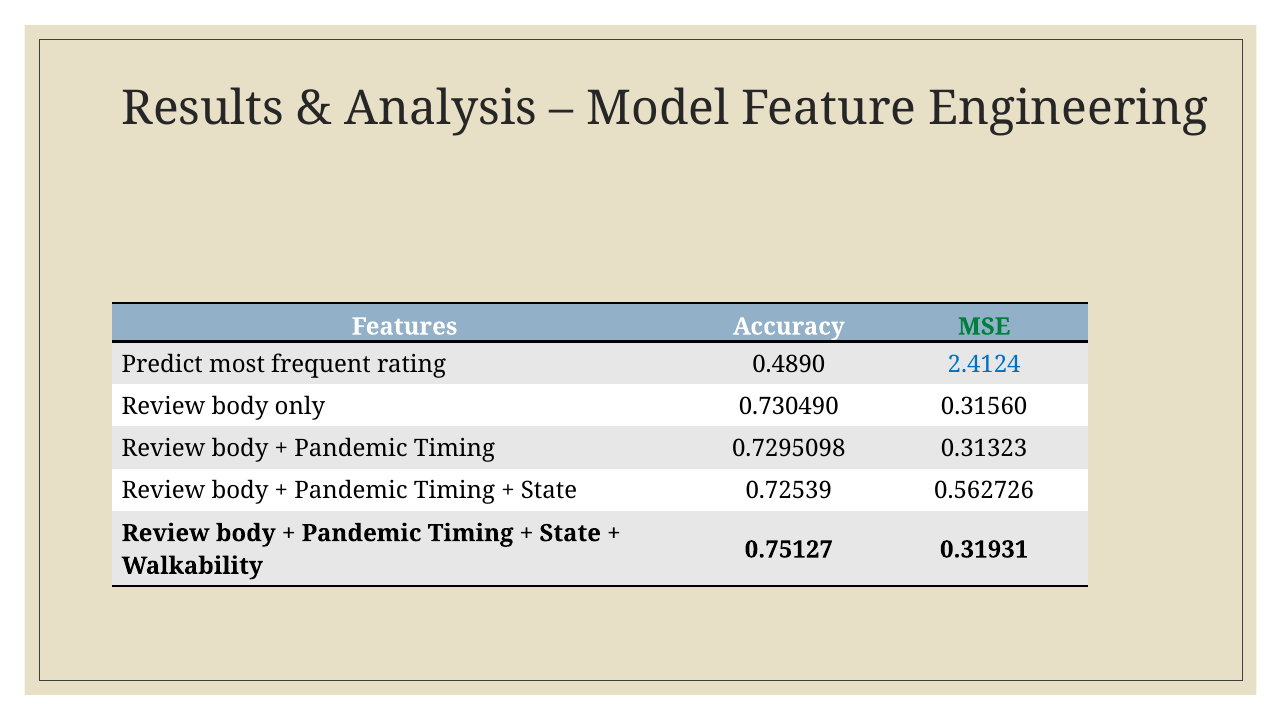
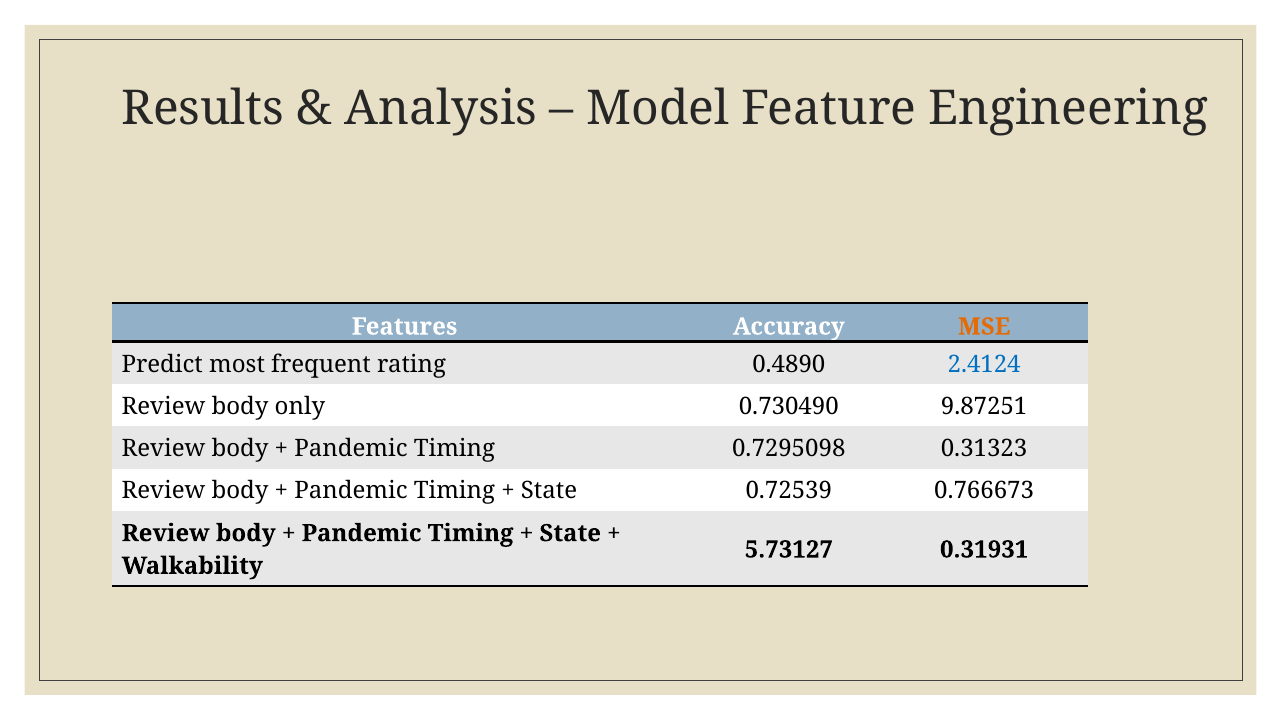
MSE colour: green -> orange
0.31560: 0.31560 -> 9.87251
0.562726: 0.562726 -> 0.766673
0.75127: 0.75127 -> 5.73127
